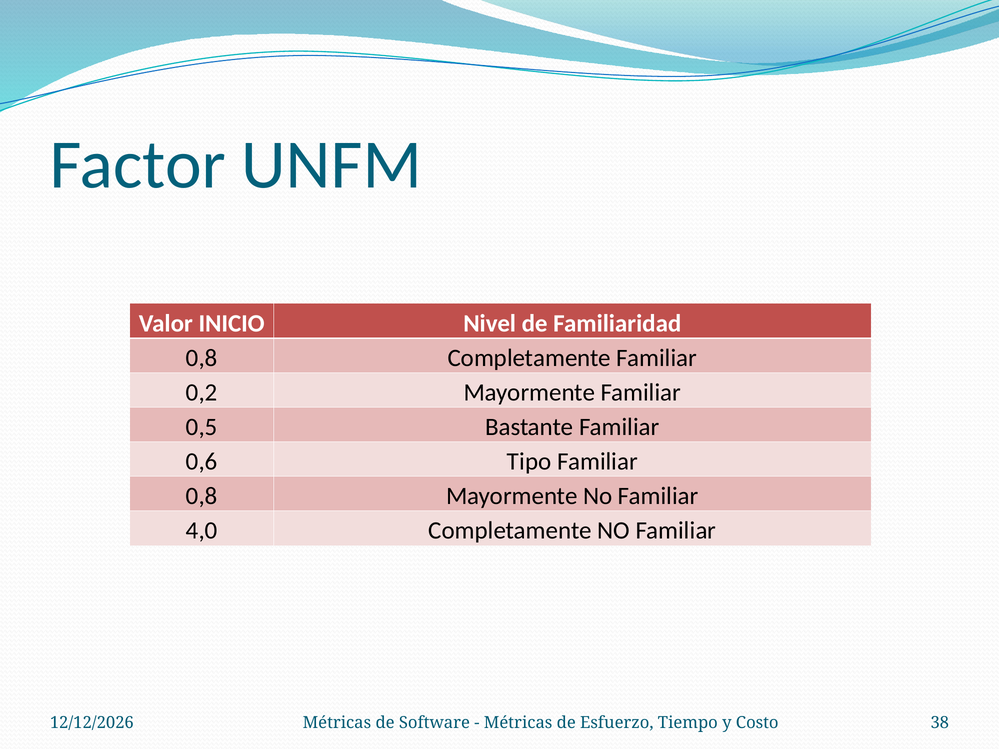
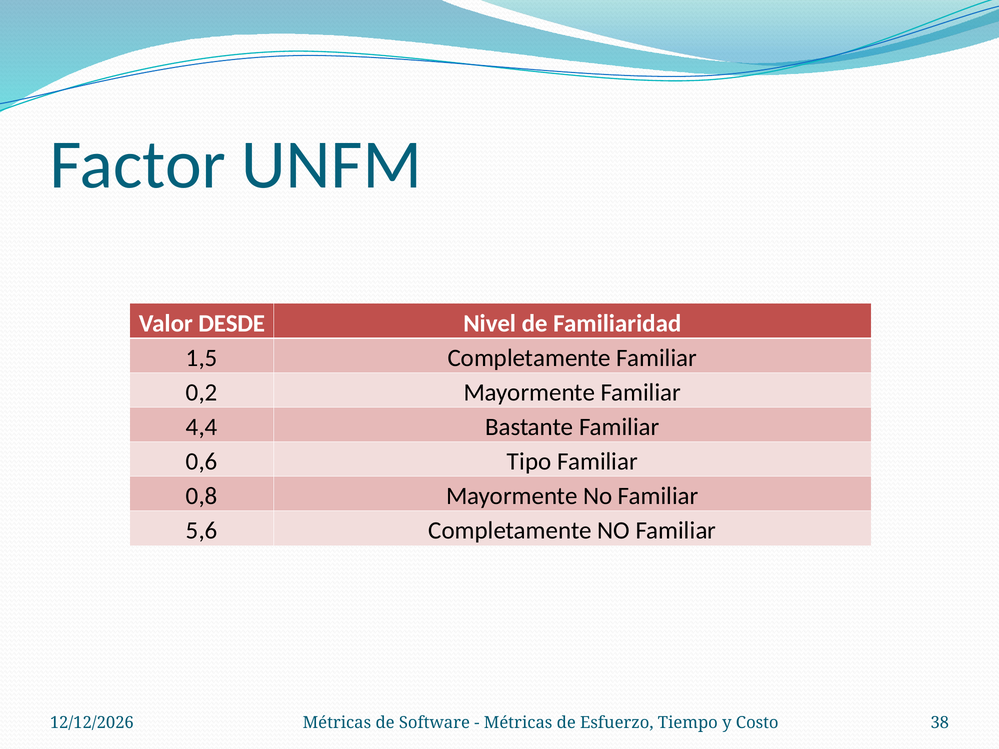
INICIO: INICIO -> DESDE
0,8 at (202, 358): 0,8 -> 1,5
0,5: 0,5 -> 4,4
4,0: 4,0 -> 5,6
